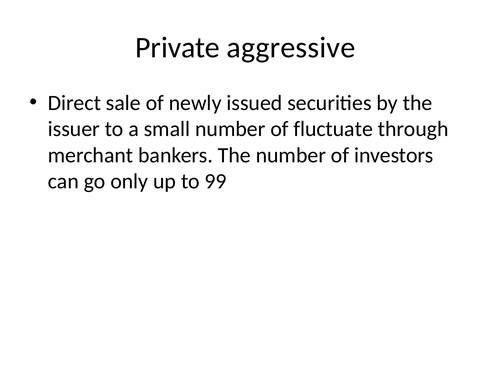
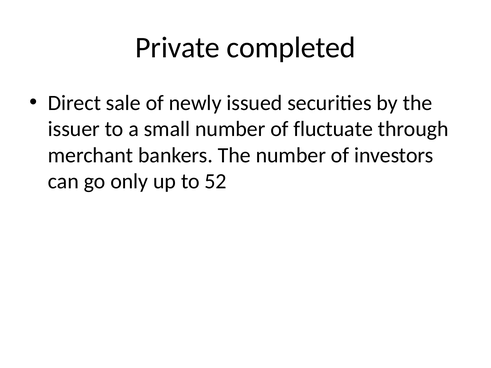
aggressive: aggressive -> completed
99: 99 -> 52
